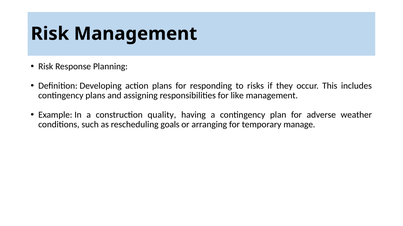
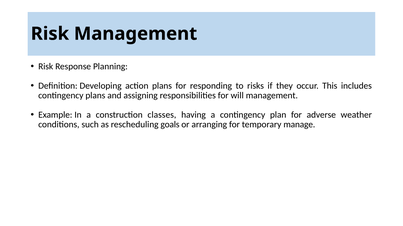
like: like -> will
quality: quality -> classes
